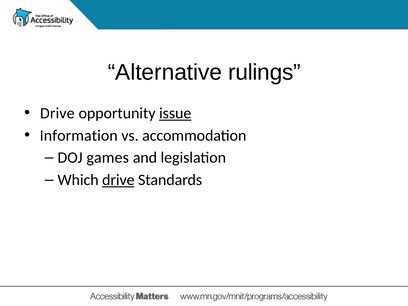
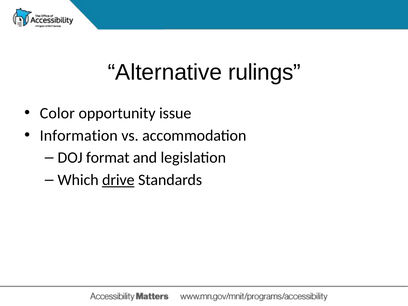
Drive at (57, 113): Drive -> Color
issue underline: present -> none
games: games -> format
